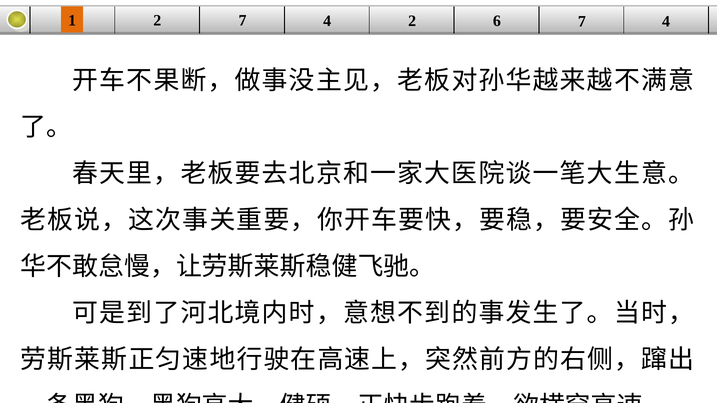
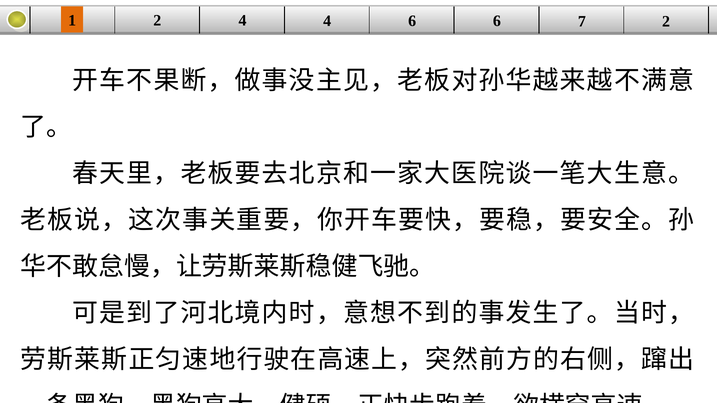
2 7: 7 -> 4
4 2: 2 -> 6
6 7 4: 4 -> 2
